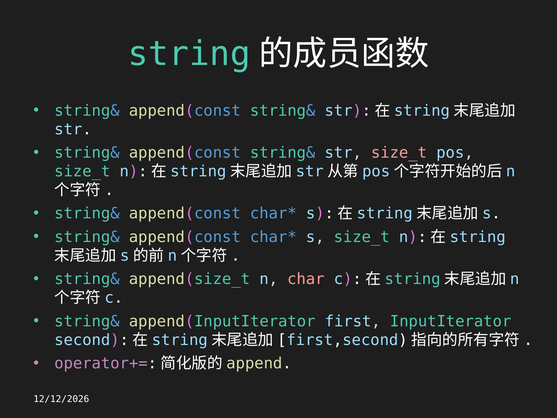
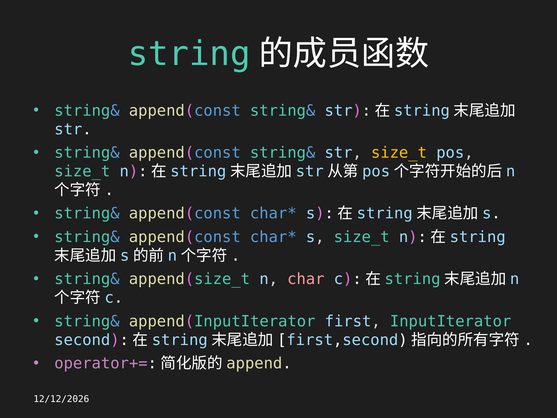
size_t at (399, 153) colour: pink -> yellow
